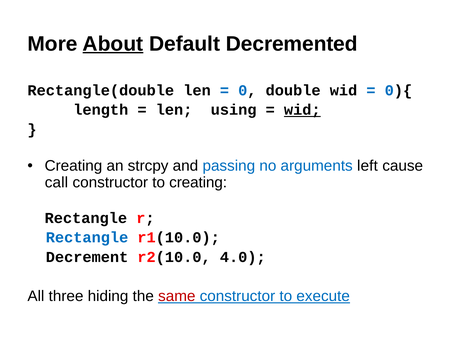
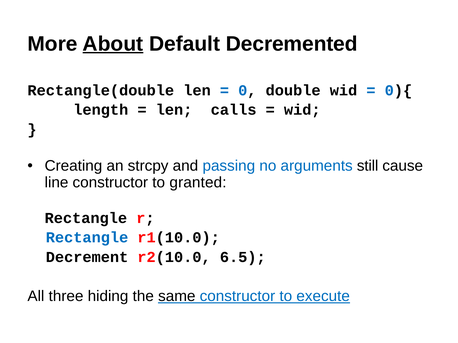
using: using -> calls
wid at (302, 110) underline: present -> none
left: left -> still
call: call -> line
to creating: creating -> granted
4.0: 4.0 -> 6.5
same colour: red -> black
